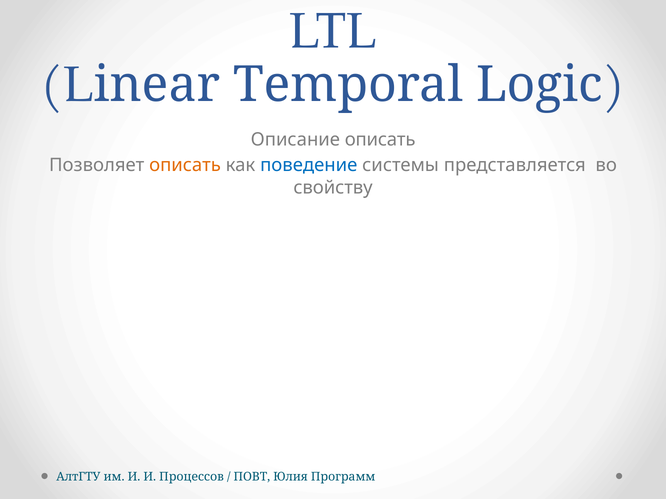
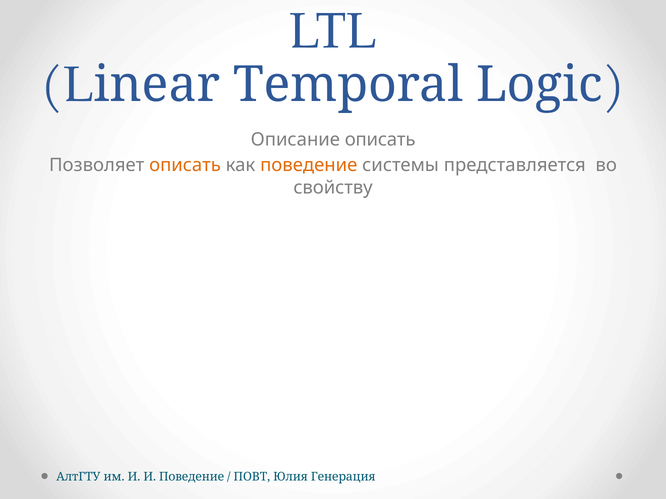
поведение at (309, 166) colour: blue -> orange
И Процессов: Процессов -> Поведение
Программ: Программ -> Генерация
